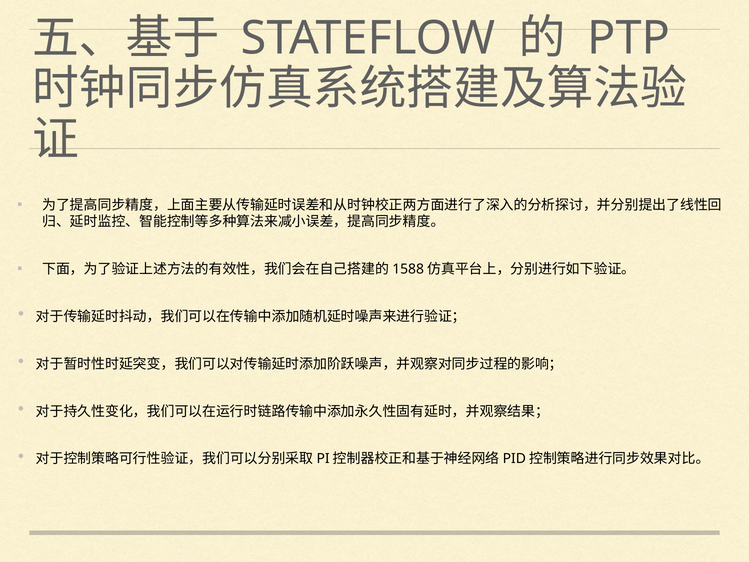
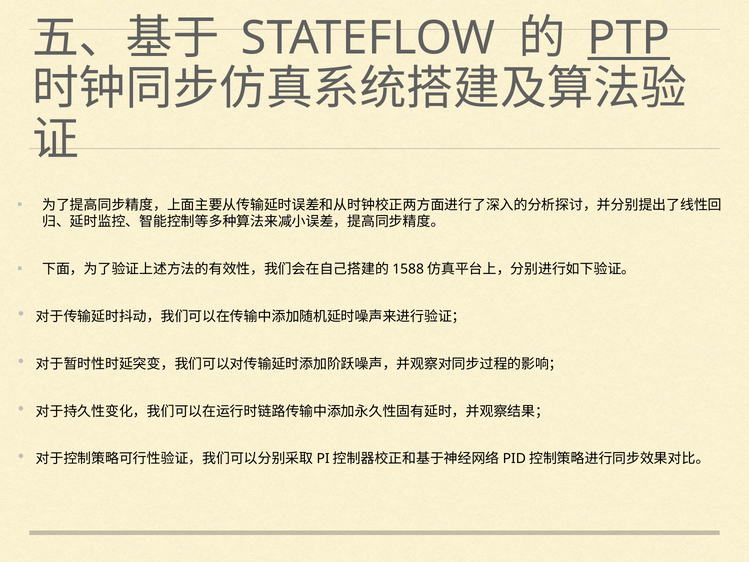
PTP underline: none -> present
